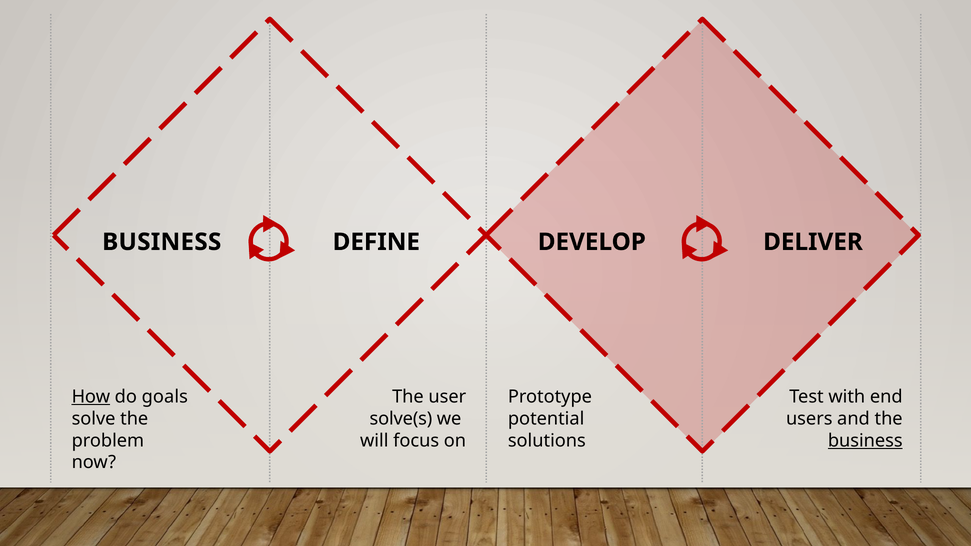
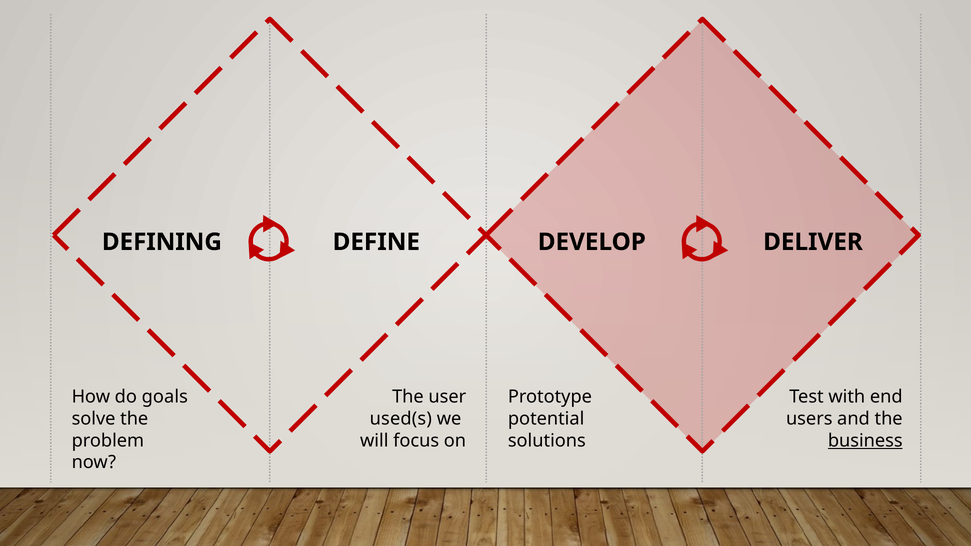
BUSINESS at (162, 242): BUSINESS -> DEFINING
How underline: present -> none
solve(s: solve(s -> used(s
